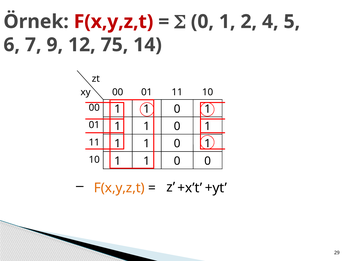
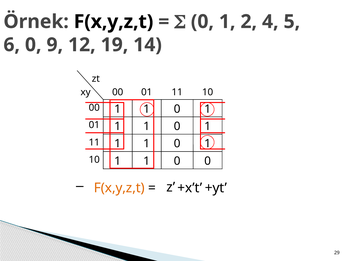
F(x,y,z,t at (114, 22) colour: red -> black
6 7: 7 -> 0
75: 75 -> 19
